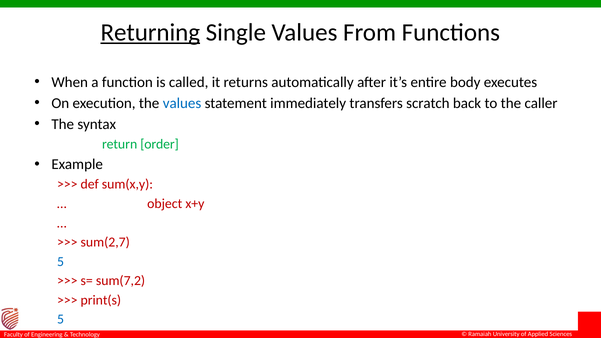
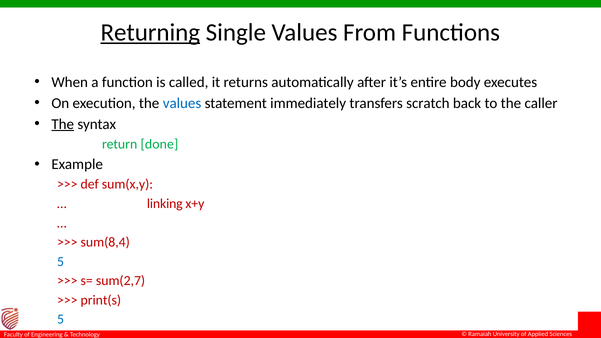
The at (63, 124) underline: none -> present
order: order -> done
object: object -> linking
sum(2,7: sum(2,7 -> sum(8,4
sum(7,2: sum(7,2 -> sum(2,7
